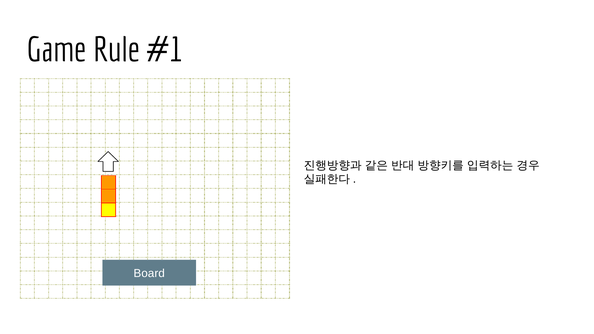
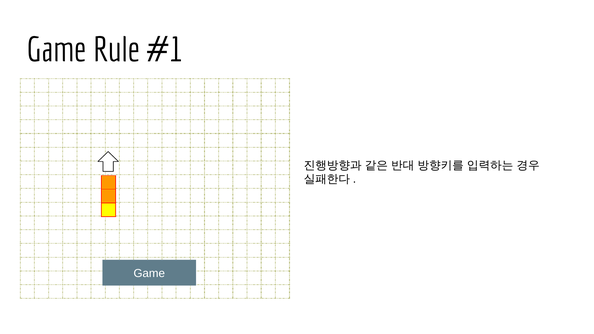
Board at (149, 274): Board -> Game
